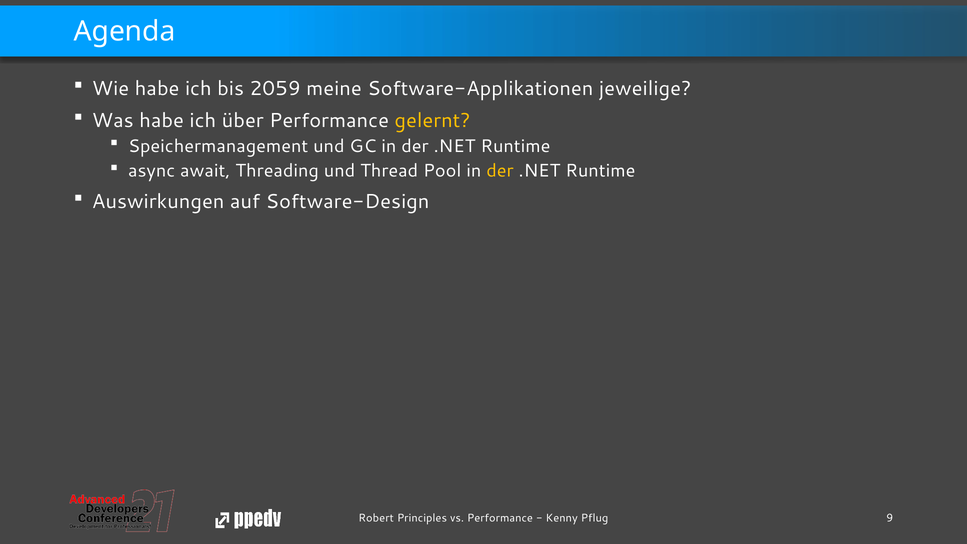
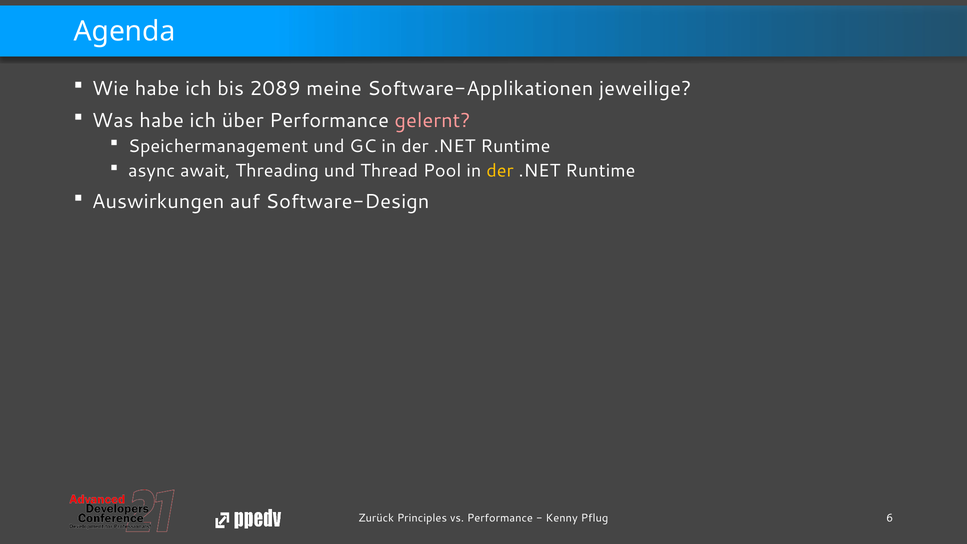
2059: 2059 -> 2089
gelernt colour: yellow -> pink
Robert: Robert -> Zurück
9: 9 -> 6
